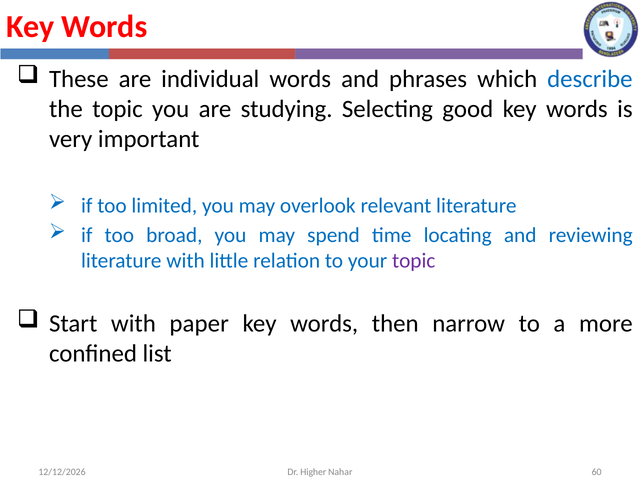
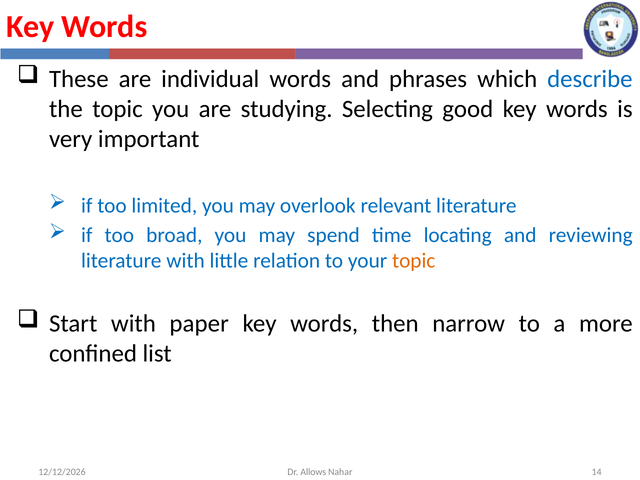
topic at (414, 261) colour: purple -> orange
Higher: Higher -> Allows
60: 60 -> 14
